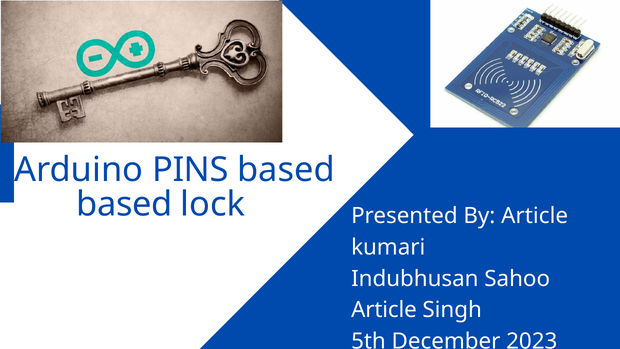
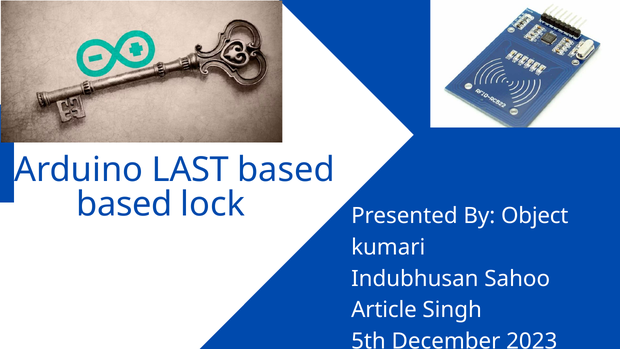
PINS: PINS -> LAST
By Article: Article -> Object
